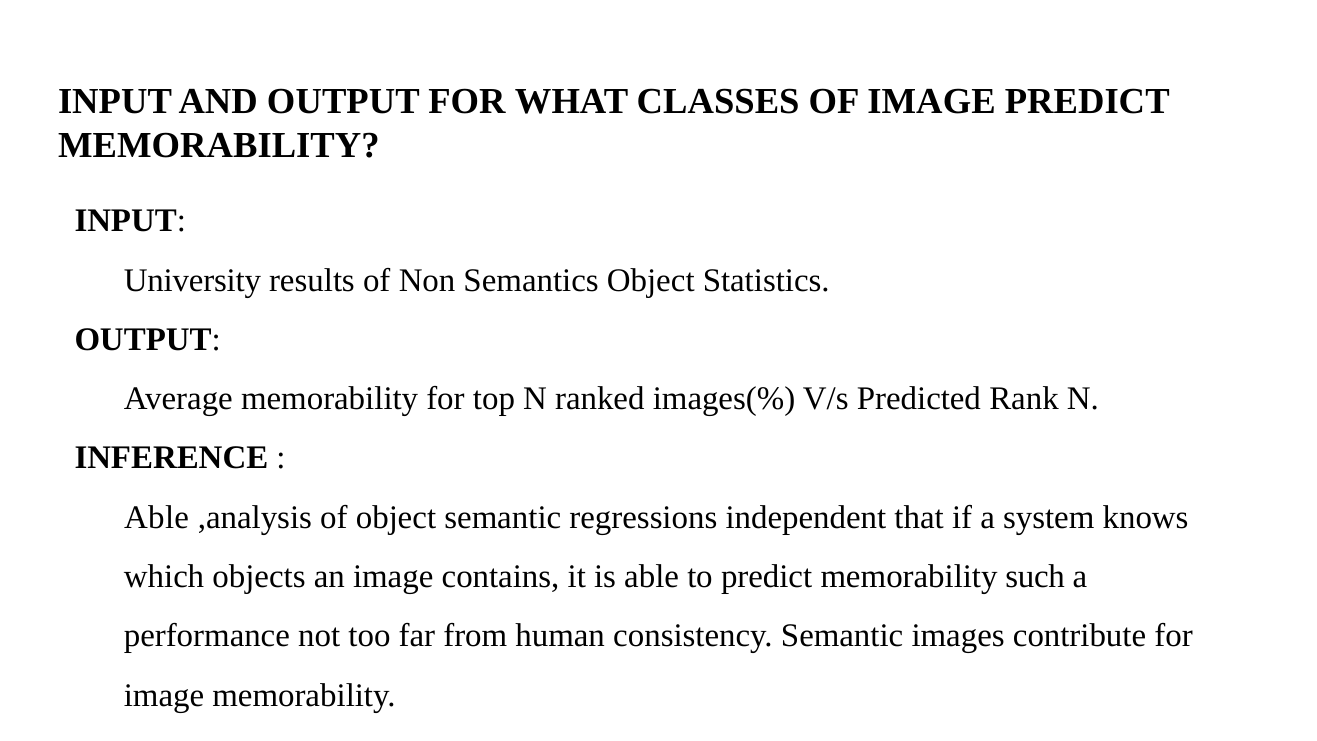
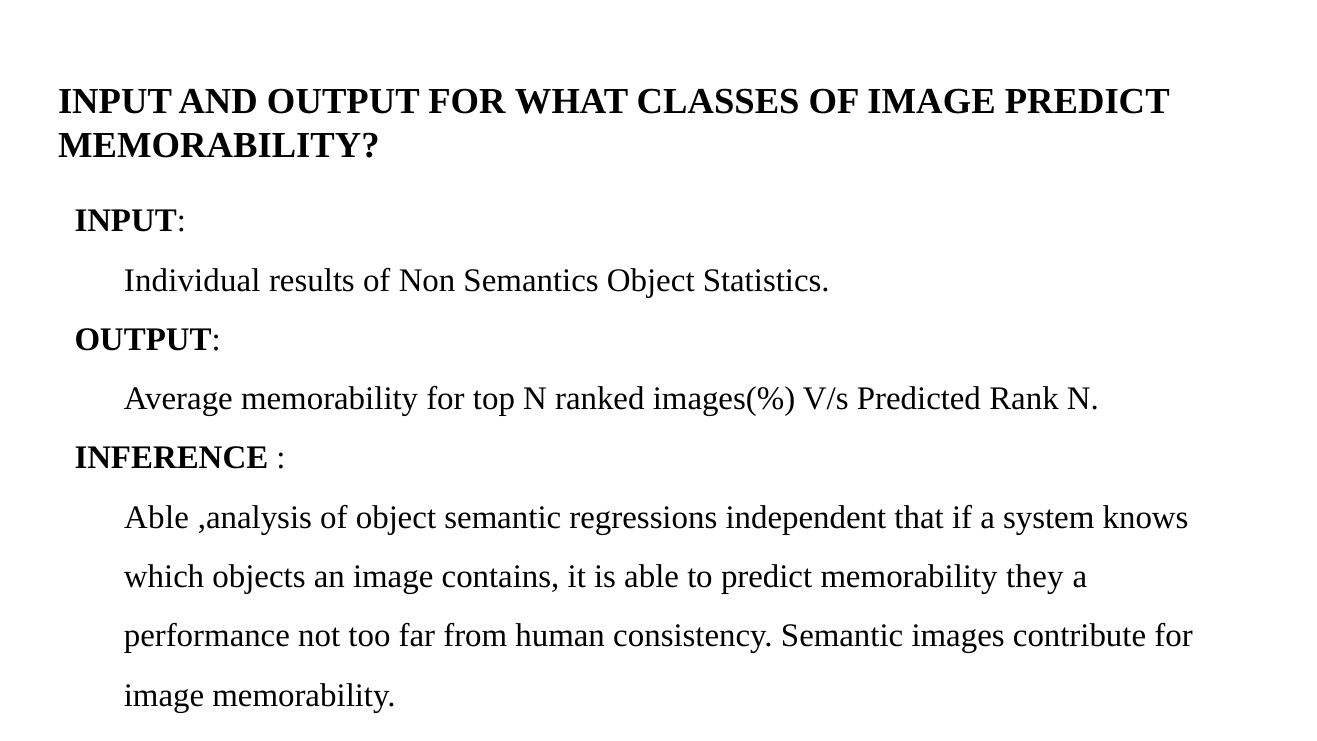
University: University -> Individual
such: such -> they
